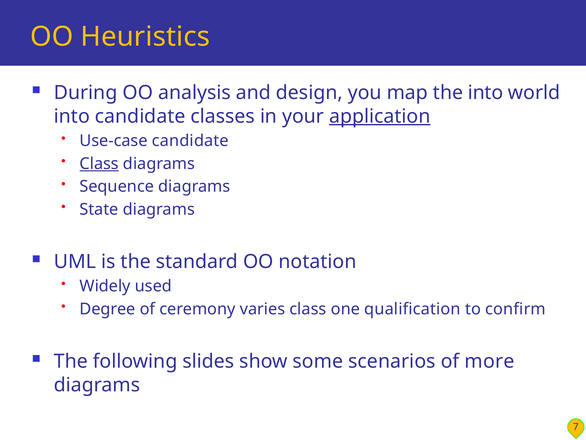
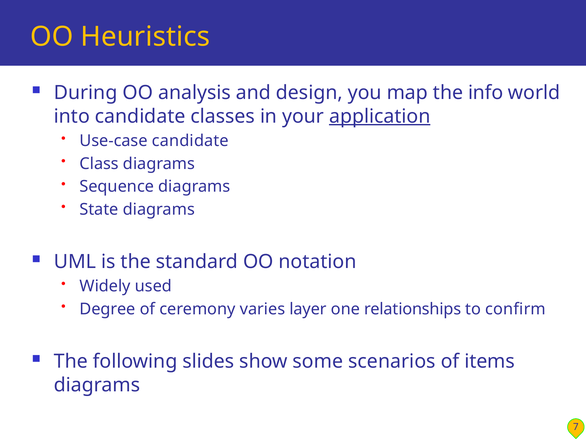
the into: into -> info
Class at (99, 163) underline: present -> none
varies class: class -> layer
qualification: qualification -> relationships
more: more -> items
